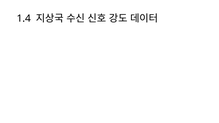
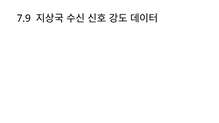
1.4: 1.4 -> 7.9
